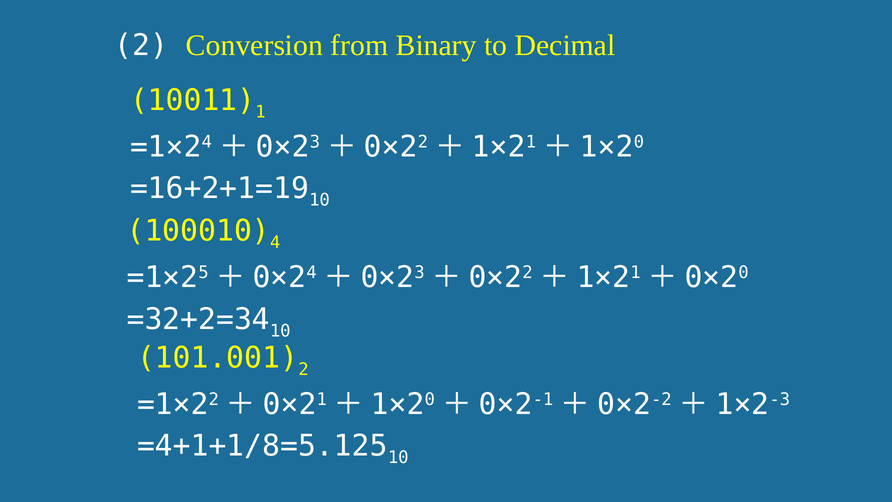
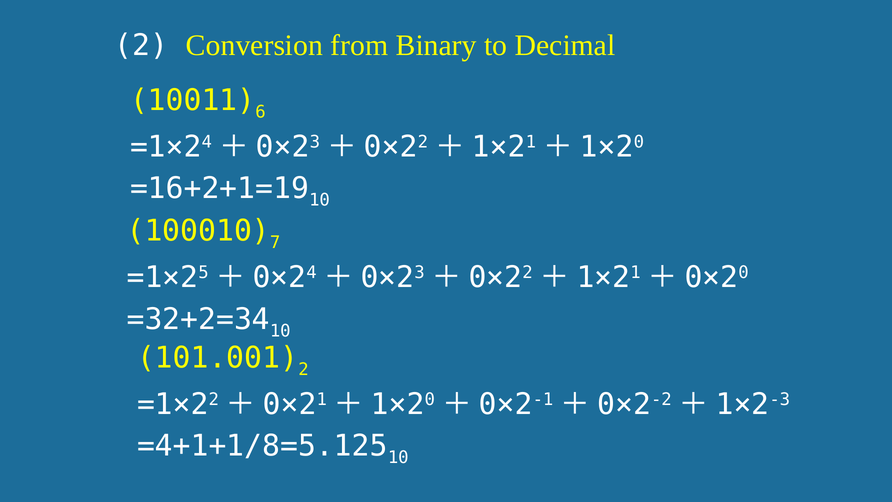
1: 1 -> 6
4: 4 -> 7
